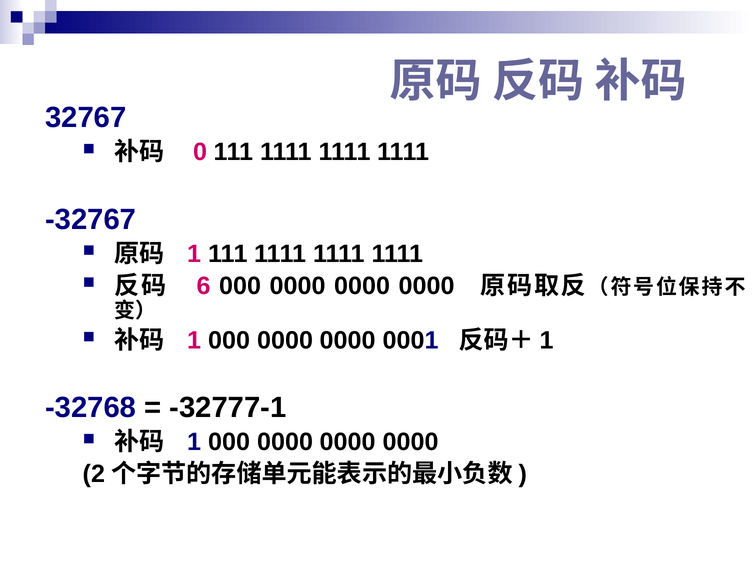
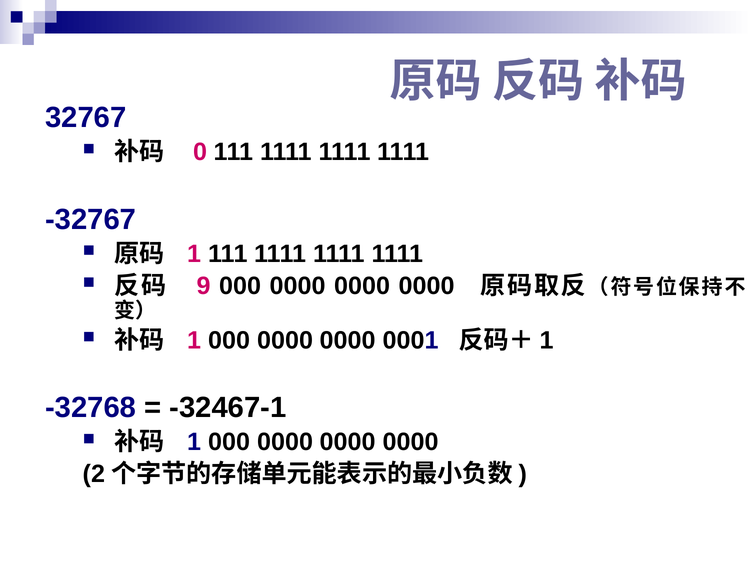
6: 6 -> 9
-32777-1: -32777-1 -> -32467-1
